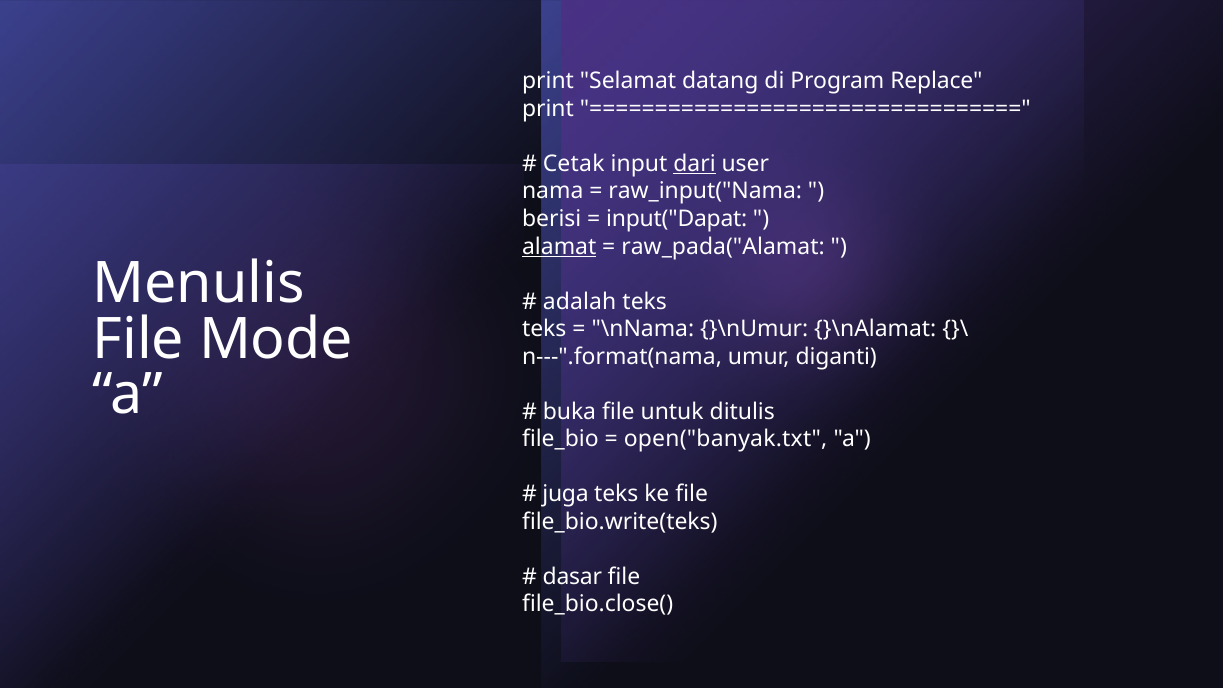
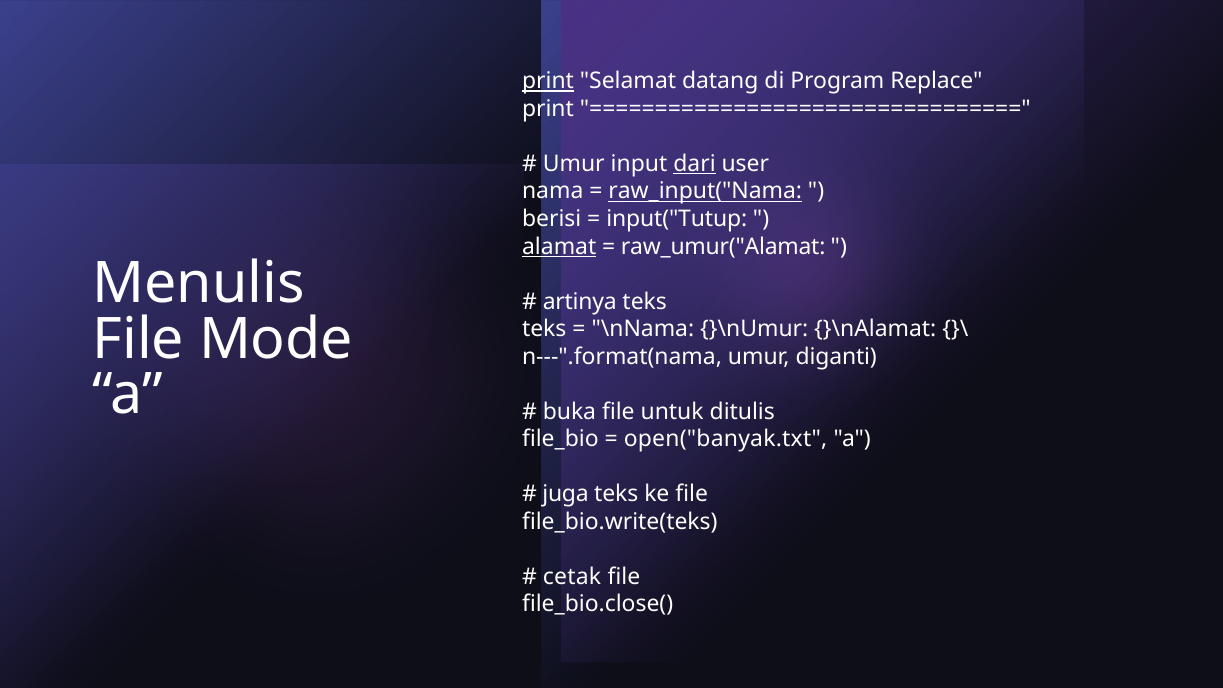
print at (548, 81) underline: none -> present
Cetak at (574, 164): Cetak -> Umur
raw_input("Nama underline: none -> present
input("Dapat: input("Dapat -> input("Tutup
raw_pada("Alamat: raw_pada("Alamat -> raw_umur("Alamat
adalah: adalah -> artinya
dasar: dasar -> cetak
